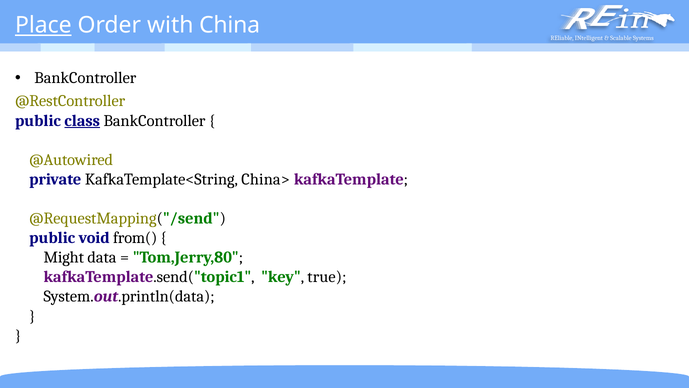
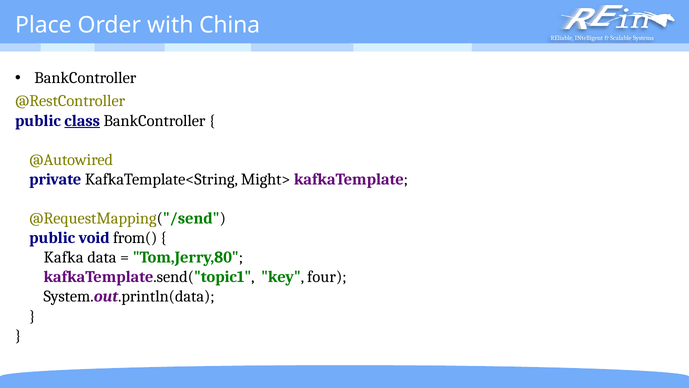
Place underline: present -> none
China>: China> -> Might>
Might: Might -> Kafka
true: true -> four
